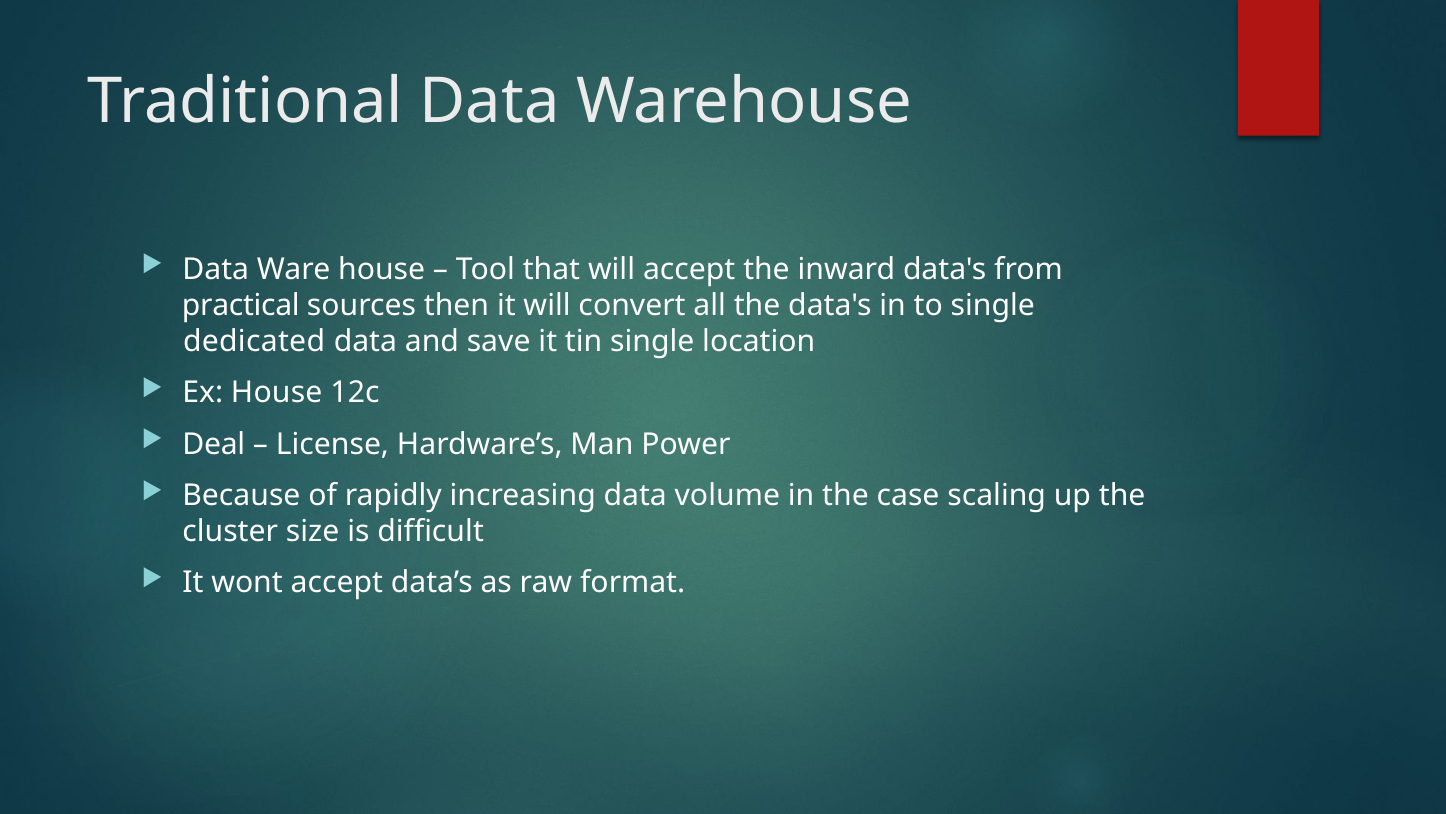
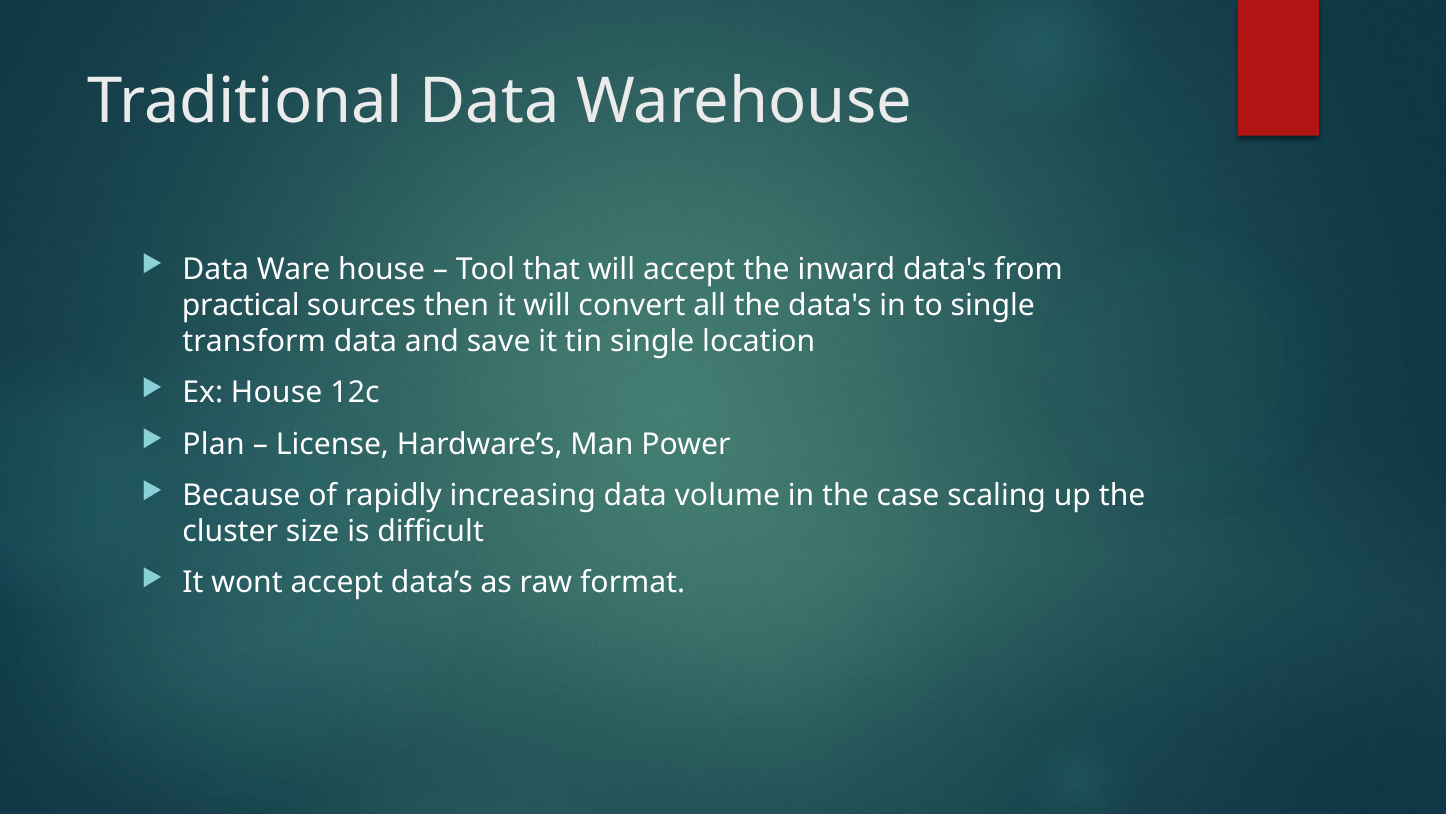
dedicated: dedicated -> transform
Deal: Deal -> Plan
